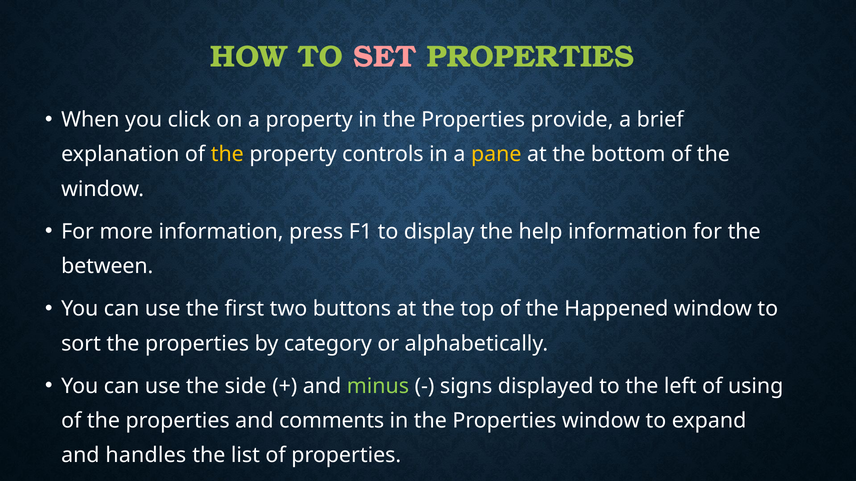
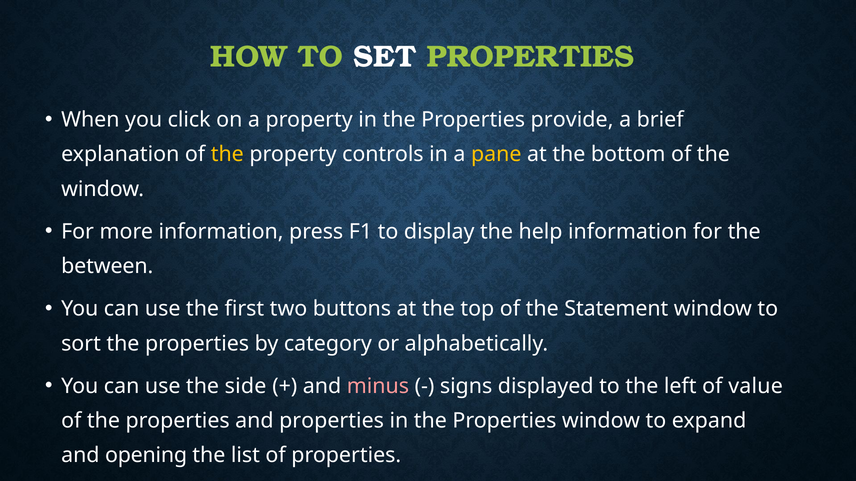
SET colour: pink -> white
Happened: Happened -> Statement
minus colour: light green -> pink
using: using -> value
and comments: comments -> properties
handles: handles -> opening
